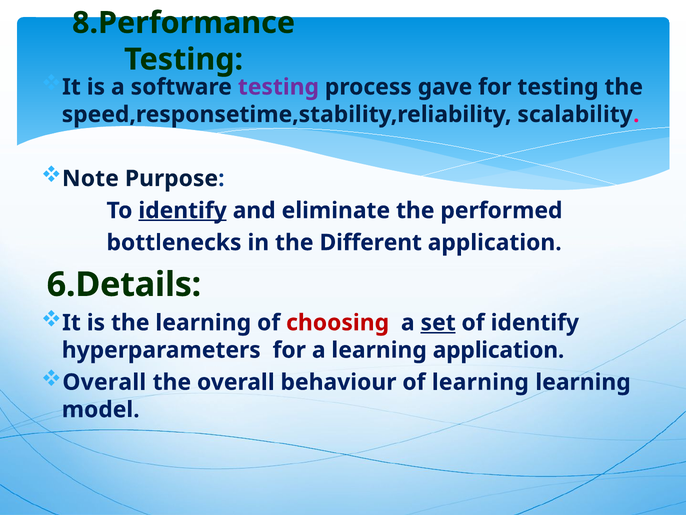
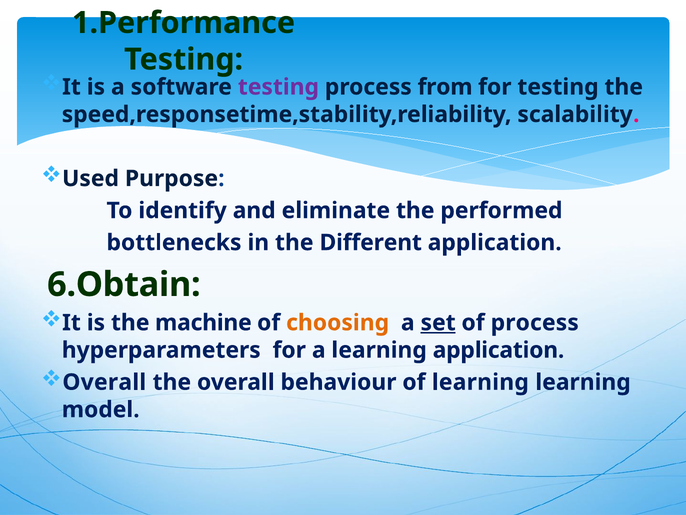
8.Performance: 8.Performance -> 1.Performance
gave: gave -> from
Note: Note -> Used
identify at (183, 210) underline: present -> none
6.Details: 6.Details -> 6.Obtain
the learning: learning -> machine
choosing colour: red -> orange
of identify: identify -> process
